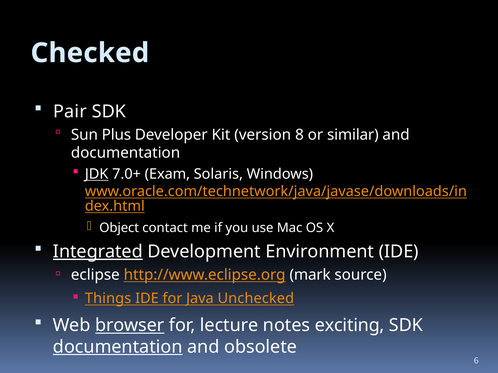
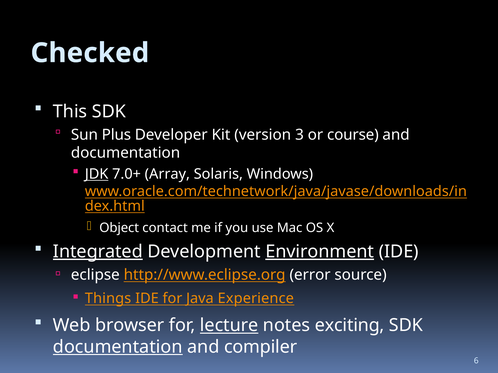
Pair: Pair -> This
8: 8 -> 3
similar: similar -> course
Exam: Exam -> Array
Environment underline: none -> present
mark: mark -> error
Unchecked: Unchecked -> Experience
browser underline: present -> none
lecture underline: none -> present
obsolete: obsolete -> compiler
